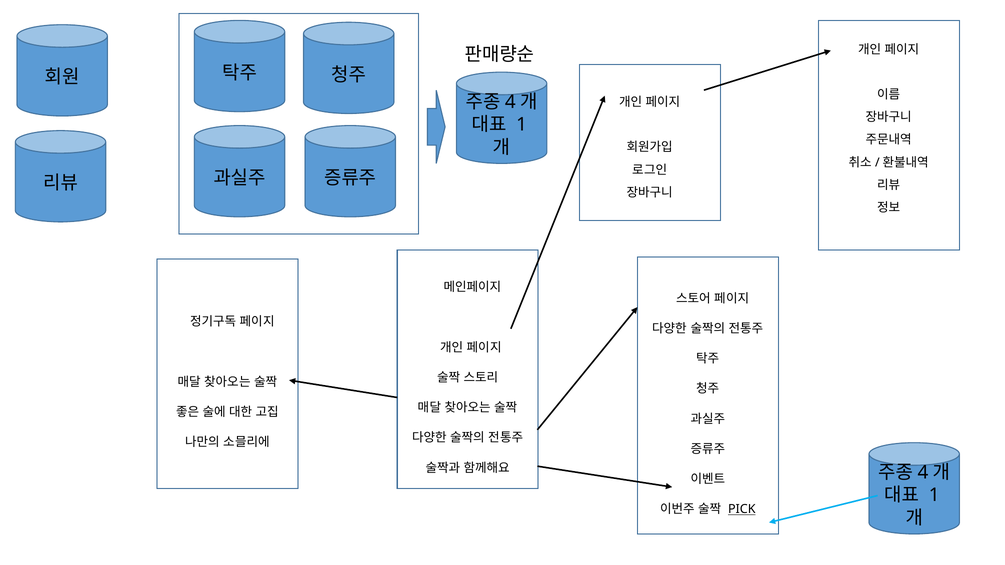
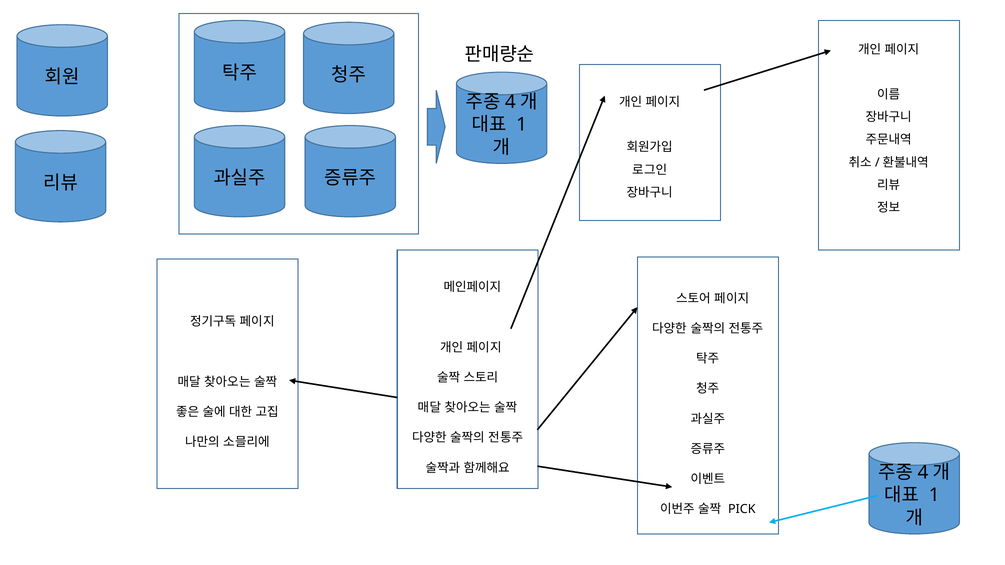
PICK underline: present -> none
